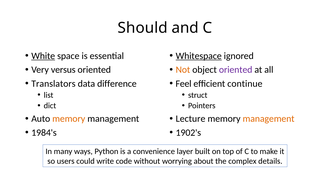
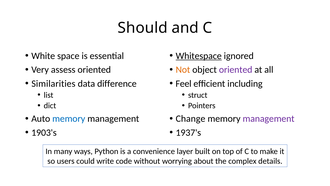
White underline: present -> none
versus: versus -> assess
Translators: Translators -> Similarities
continue: continue -> including
memory at (69, 119) colour: orange -> blue
Lecture: Lecture -> Change
management at (269, 119) colour: orange -> purple
1984's: 1984's -> 1903's
1902's: 1902's -> 1937's
